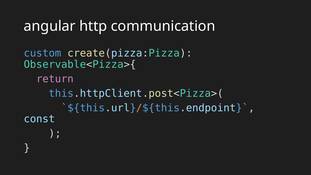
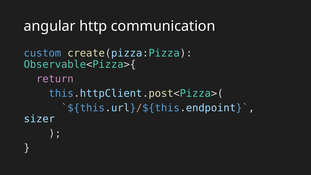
const: const -> sizer
